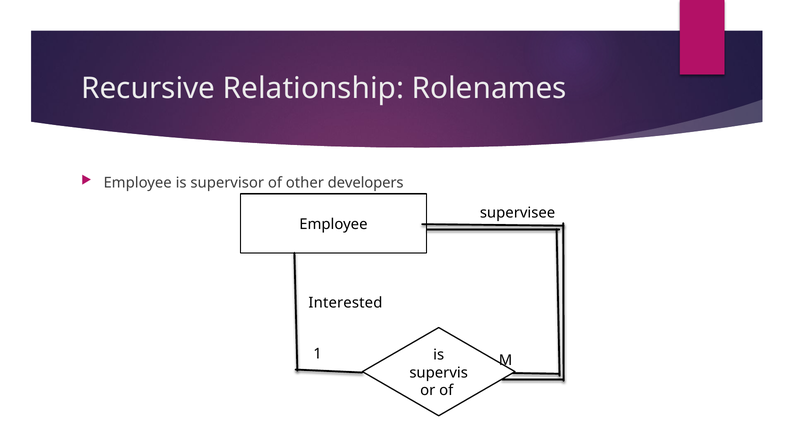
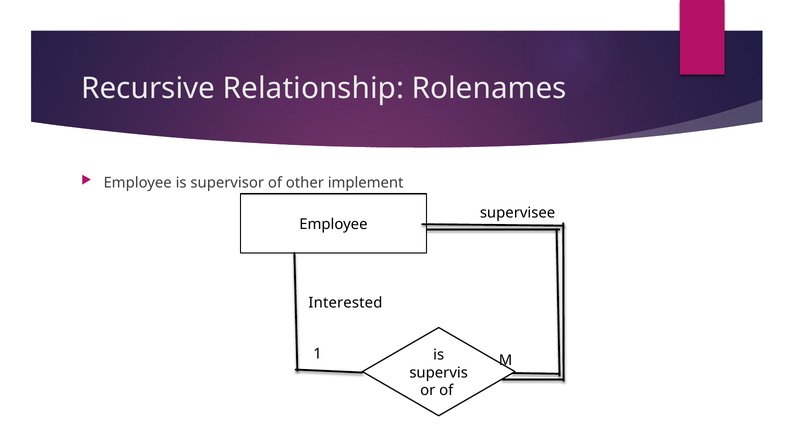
developers: developers -> implement
